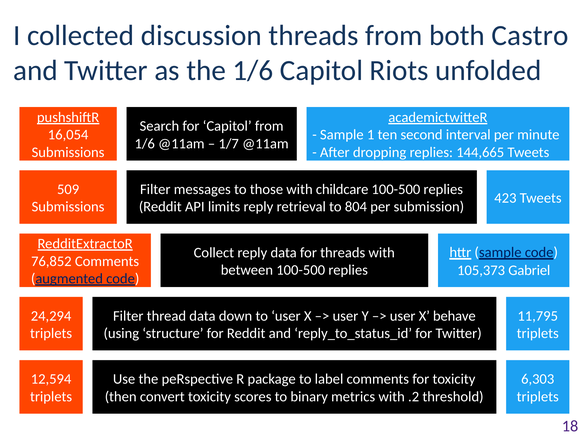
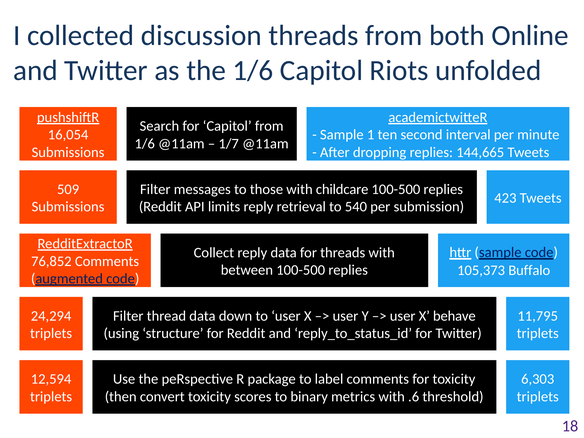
Castro: Castro -> Online
804: 804 -> 540
Gabriel: Gabriel -> Buffalo
.2: .2 -> .6
